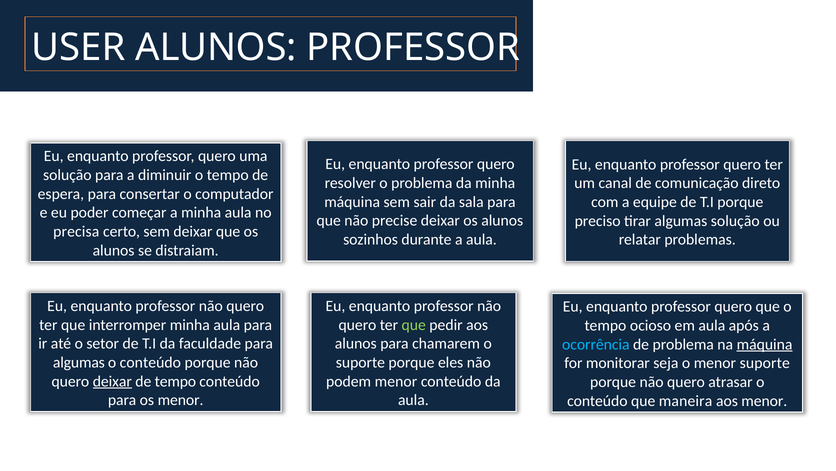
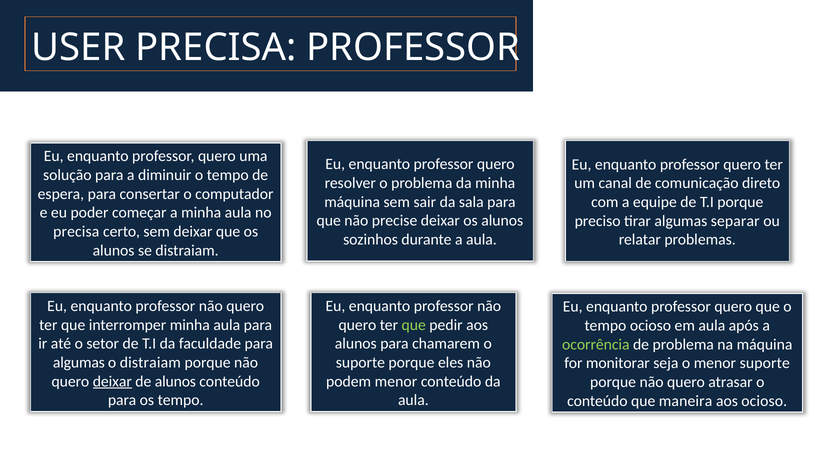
USER ALUNOS: ALUNOS -> PRECISA
algumas solução: solução -> separar
ocorrência colour: light blue -> light green
máquina at (765, 344) underline: present -> none
conteúdo at (150, 362): conteúdo -> distraiam
de tempo: tempo -> alunos
os menor: menor -> tempo
aos menor: menor -> ocioso
